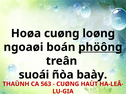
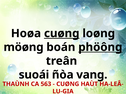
cuøng at (62, 34) underline: none -> present
ngoaøi: ngoaøi -> möøng
baày: baày -> vang
